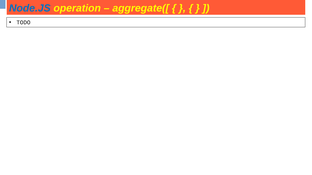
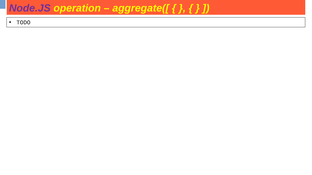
Node.JS colour: blue -> purple
